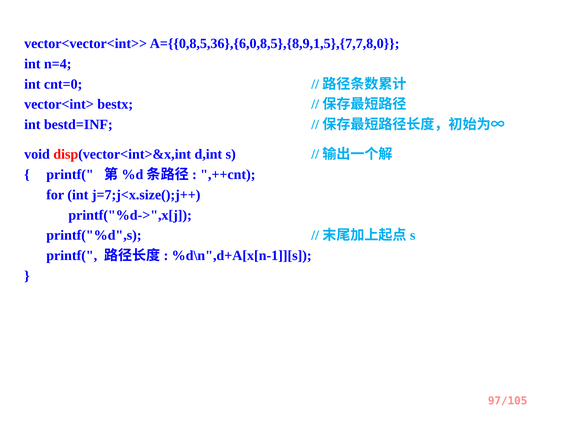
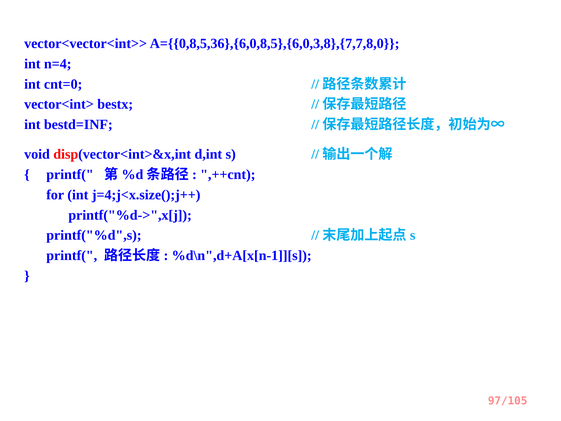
A={{0,8,5,36},{6,0,8,5},{8,9,1,5},{7,7,8,0: A={{0,8,5,36},{6,0,8,5},{8,9,1,5},{7,7,8,0 -> A={{0,8,5,36},{6,0,8,5},{6,0,3,8},{7,7,8,0
j=7;j<x.size();j++: j=7;j<x.size();j++ -> j=4;j<x.size();j++
